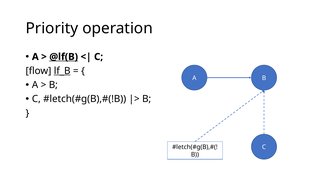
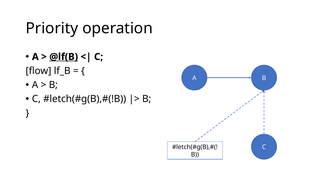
lf_B underline: present -> none
